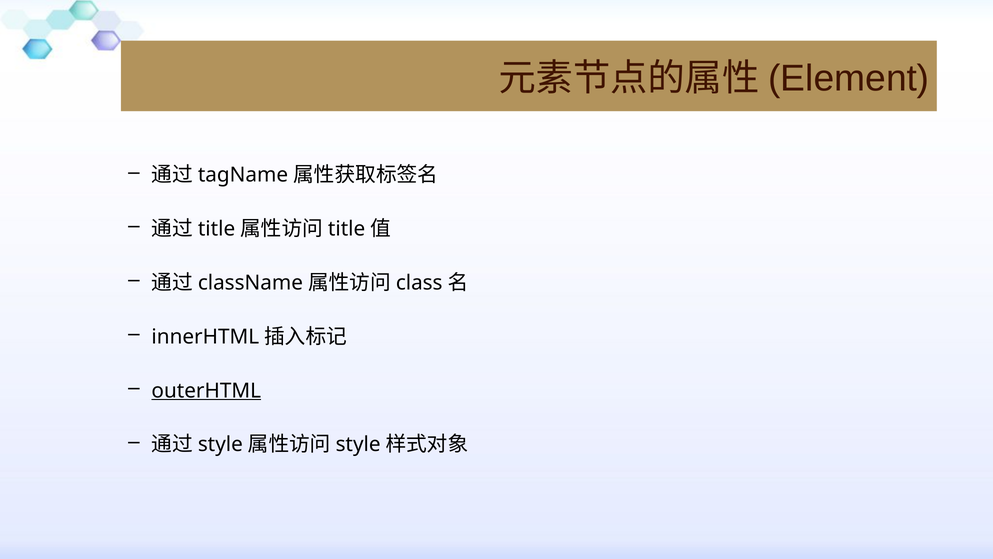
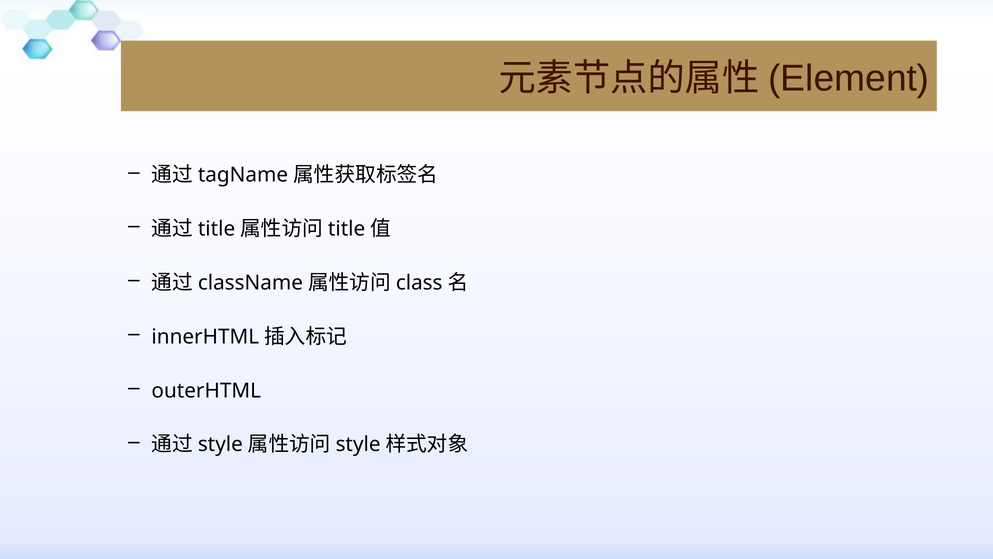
outerHTML underline: present -> none
